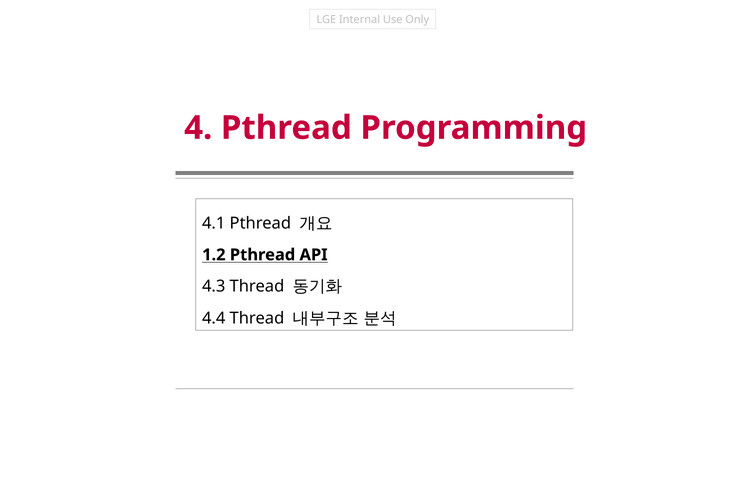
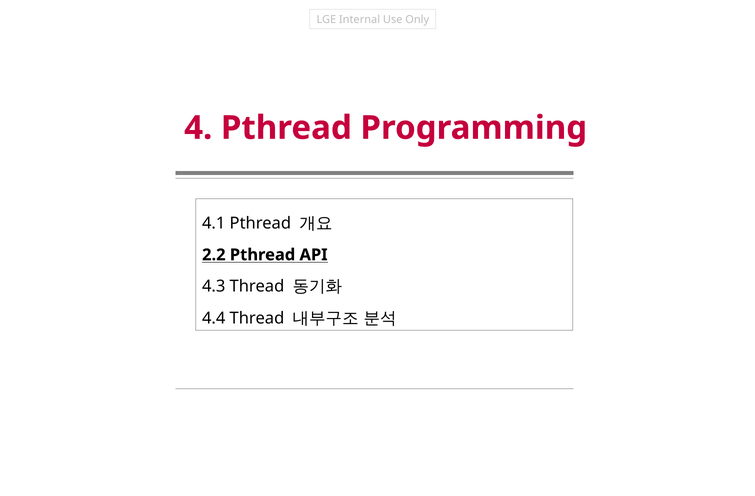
1.2: 1.2 -> 2.2
